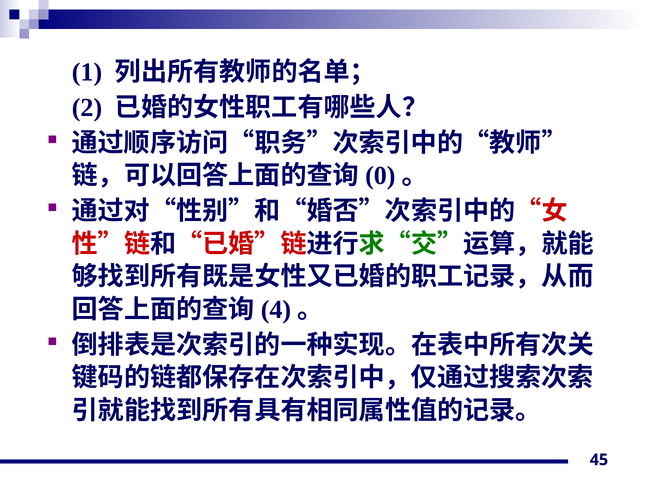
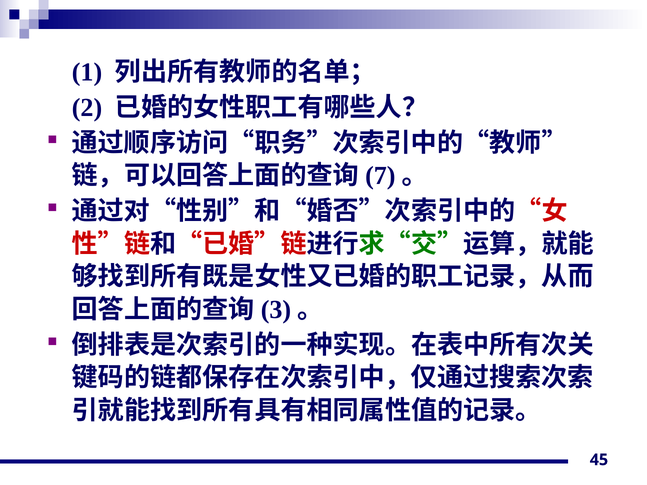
0: 0 -> 7
4: 4 -> 3
